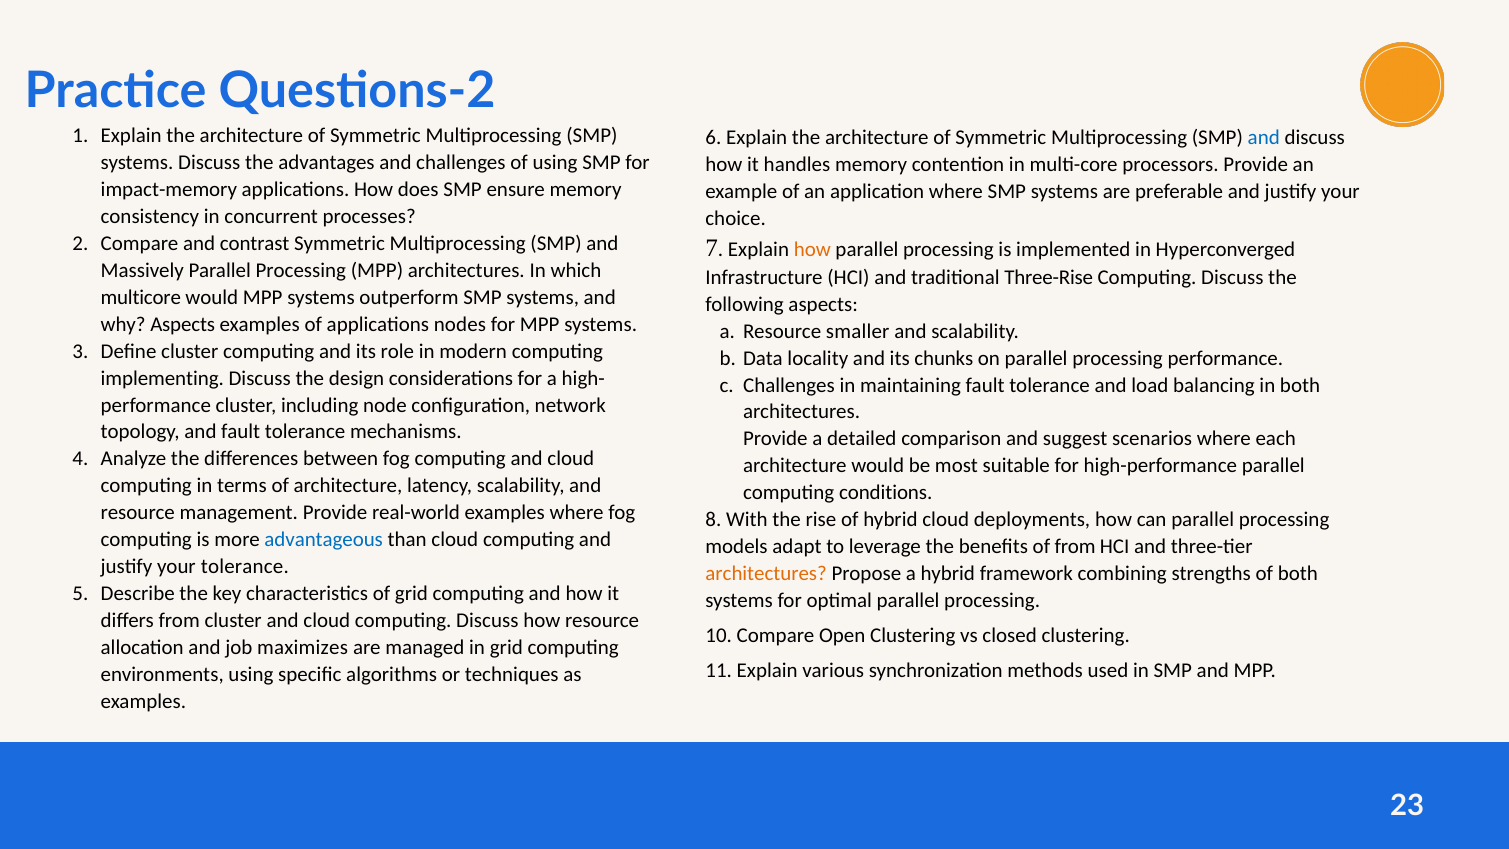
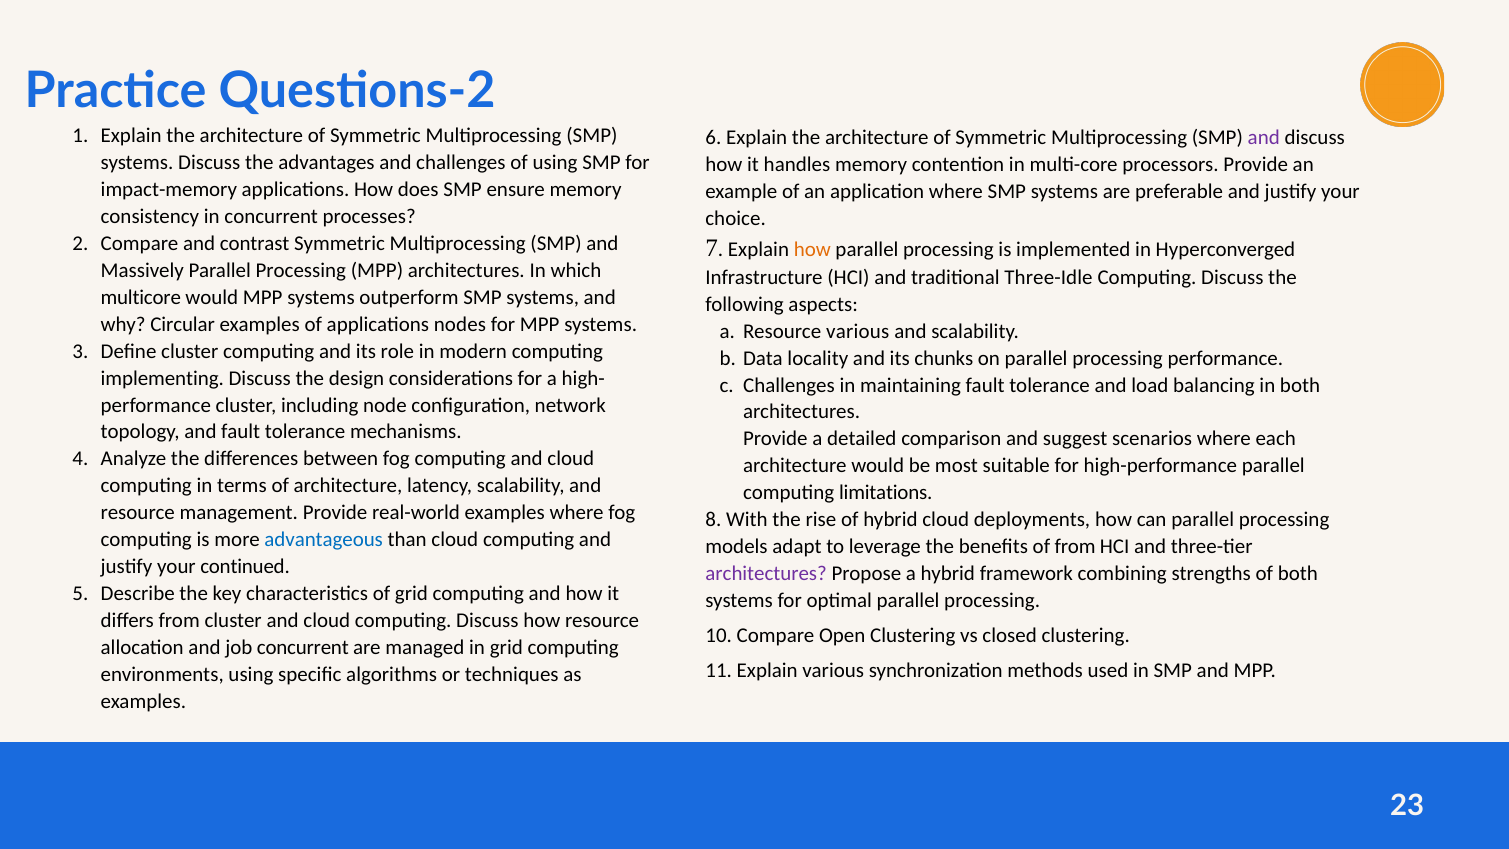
and at (1264, 137) colour: blue -> purple
Three-Rise: Three-Rise -> Three-Idle
why Aspects: Aspects -> Circular
Resource smaller: smaller -> various
conditions: conditions -> limitations
your tolerance: tolerance -> continued
architectures at (766, 573) colour: orange -> purple
job maximizes: maximizes -> concurrent
